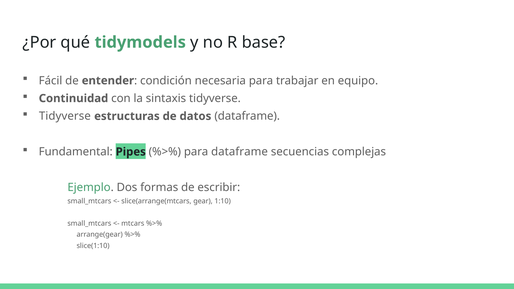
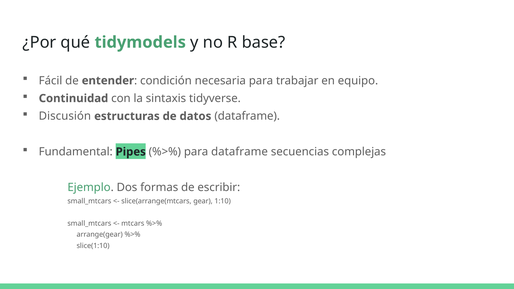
Tidyverse at (65, 116): Tidyverse -> Discusión
